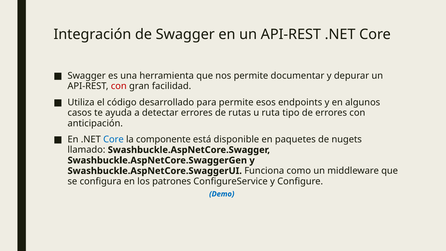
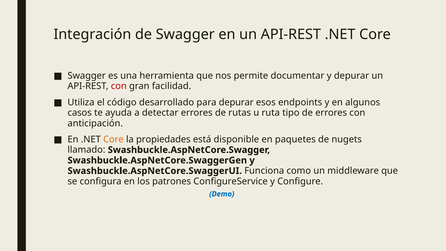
para permite: permite -> depurar
Core at (113, 139) colour: blue -> orange
componente: componente -> propiedades
